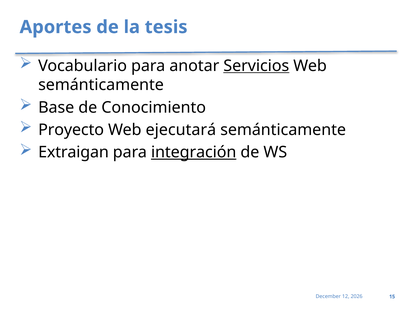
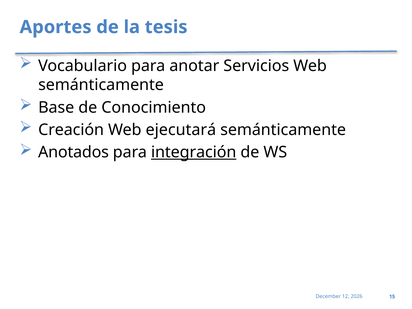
Servicios underline: present -> none
Proyecto: Proyecto -> Creación
Extraigan: Extraigan -> Anotados
